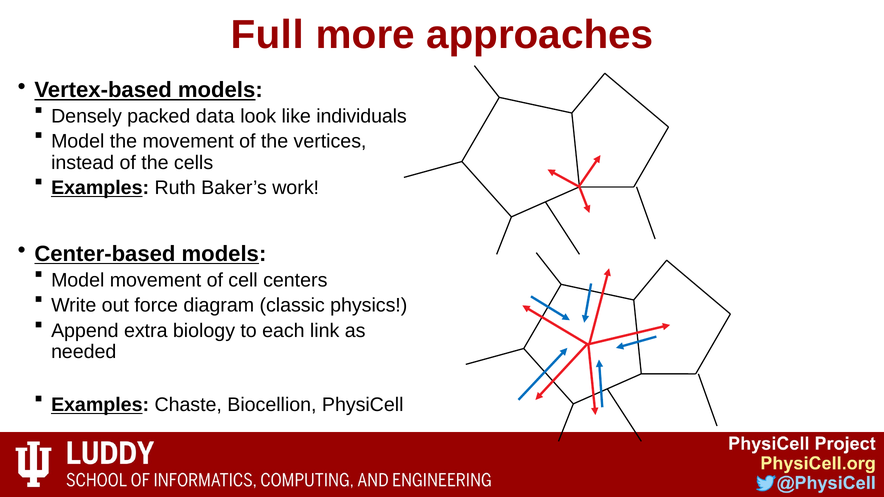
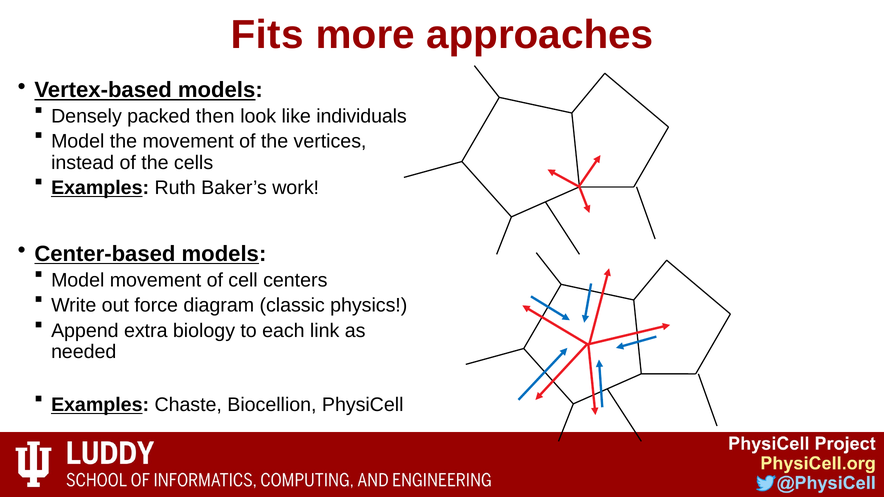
Full: Full -> Fits
data: data -> then
